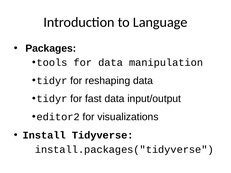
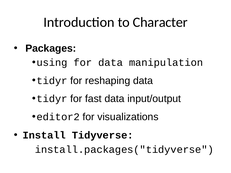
Language: Language -> Character
tools: tools -> using
